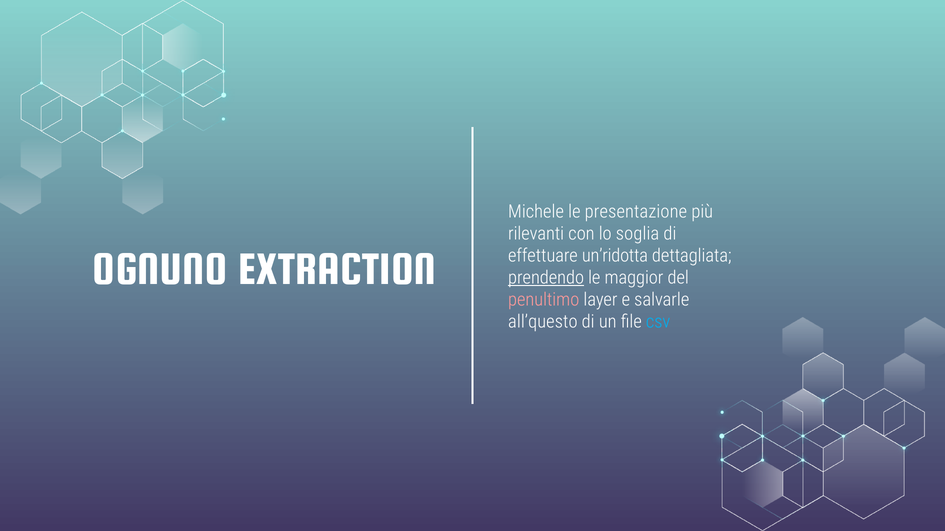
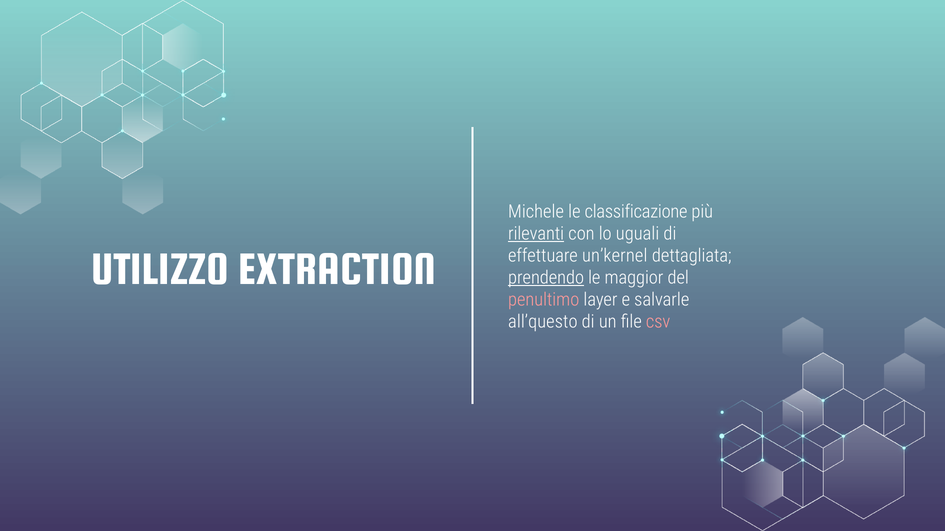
presentazione: presentazione -> classificazione
rilevanti underline: none -> present
soglia: soglia -> uguali
OGNUNO: OGNUNO -> UTILIZZO
un’ridotta: un’ridotta -> un’kernel
csv colour: light blue -> pink
